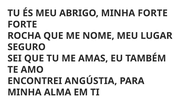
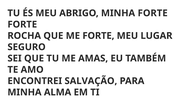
ME NOME: NOME -> FORTE
ANGÚSTIA: ANGÚSTIA -> SALVAÇÃO
